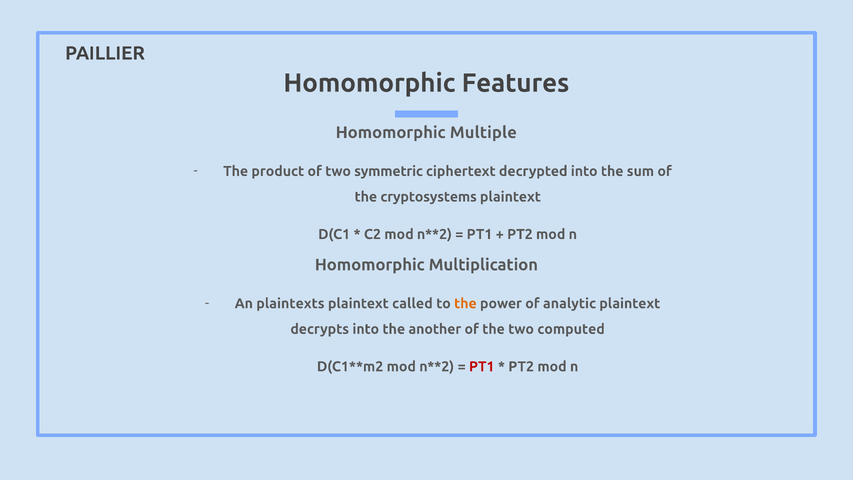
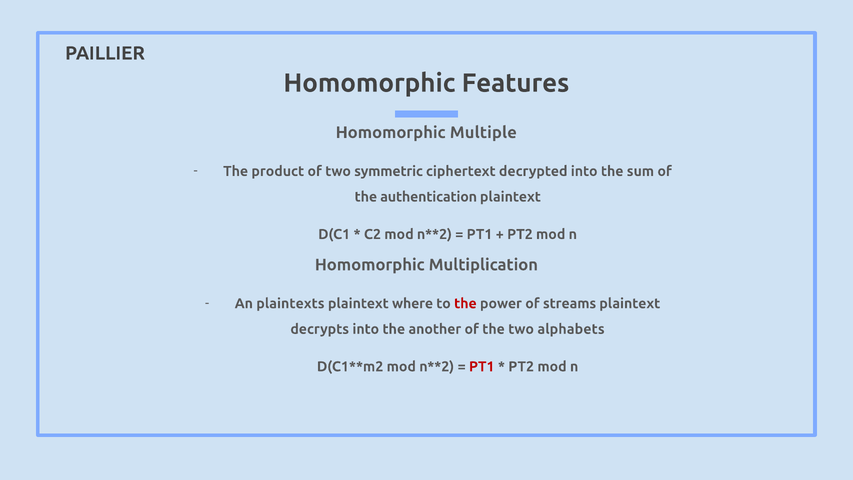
cryptosystems: cryptosystems -> authentication
called: called -> where
the at (465, 303) colour: orange -> red
analytic: analytic -> streams
computed: computed -> alphabets
